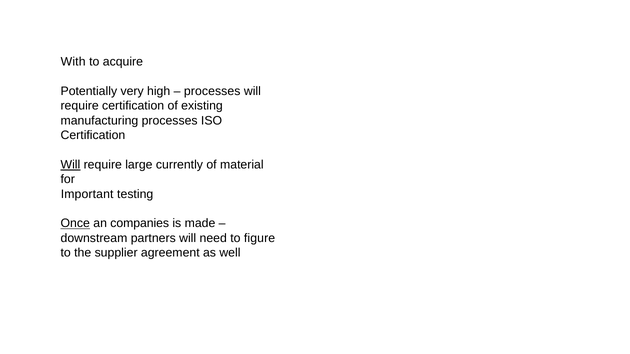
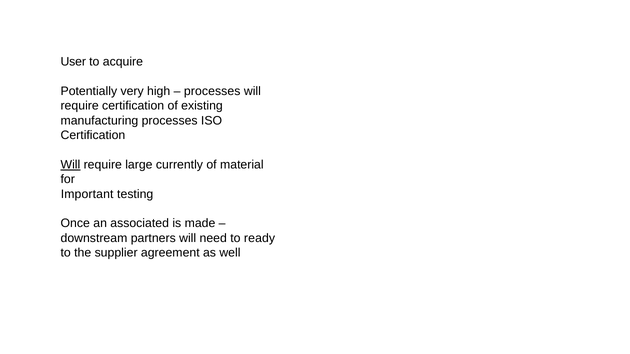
With: With -> User
Once underline: present -> none
companies: companies -> associated
figure: figure -> ready
